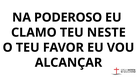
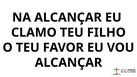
NA PODEROSO: PODEROSO -> ALCANÇAR
NESTE: NESTE -> FILHO
